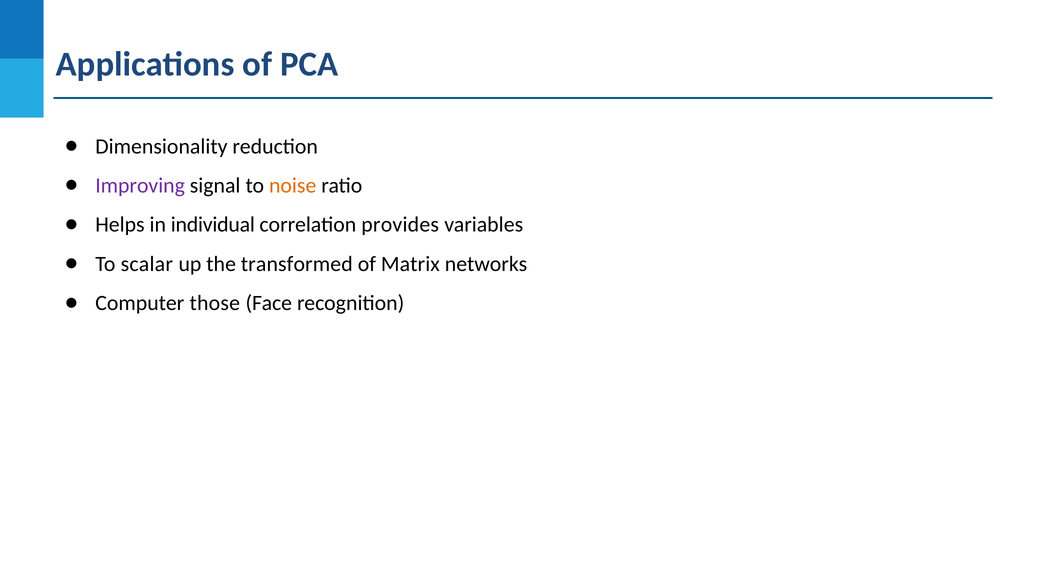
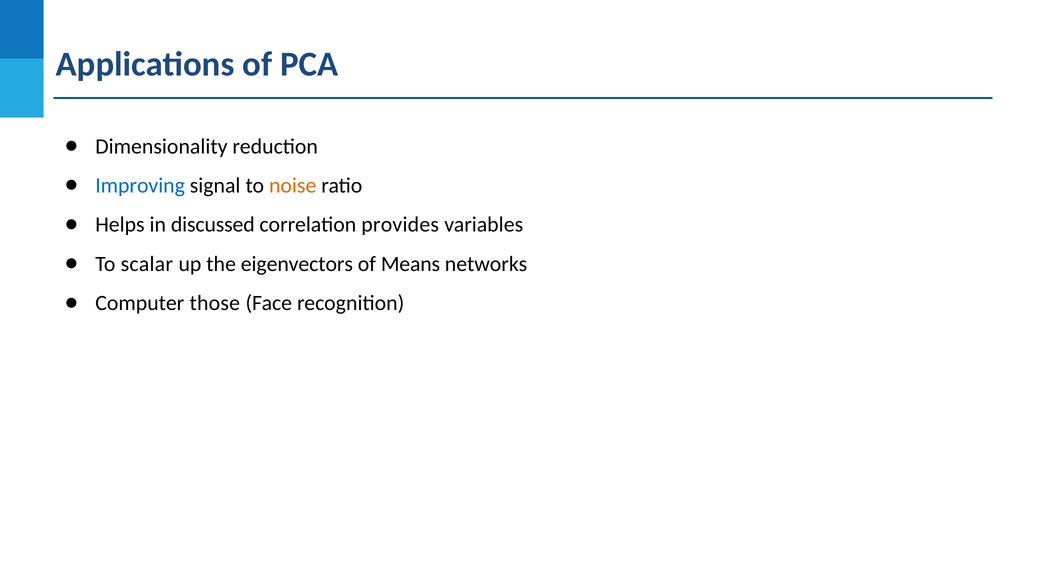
Improving colour: purple -> blue
individual: individual -> discussed
transformed: transformed -> eigenvectors
Matrix: Matrix -> Means
